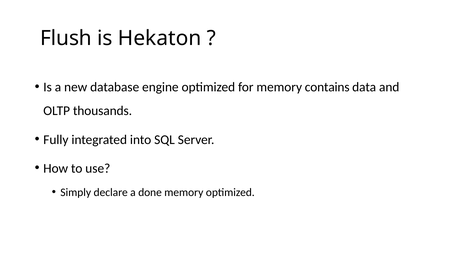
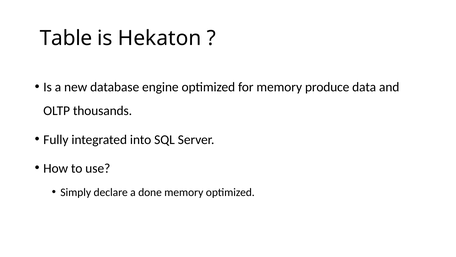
Flush: Flush -> Table
contains: contains -> produce
